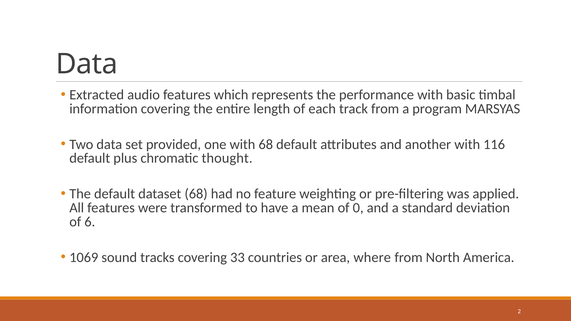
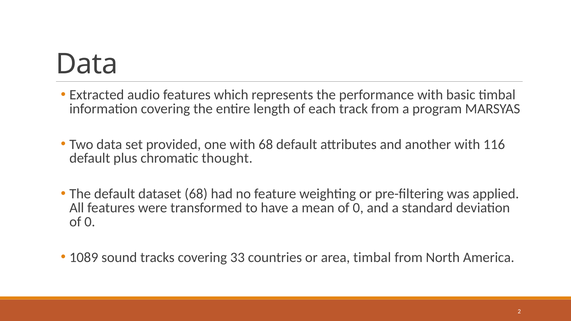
6 at (90, 222): 6 -> 0
1069: 1069 -> 1089
area where: where -> timbal
